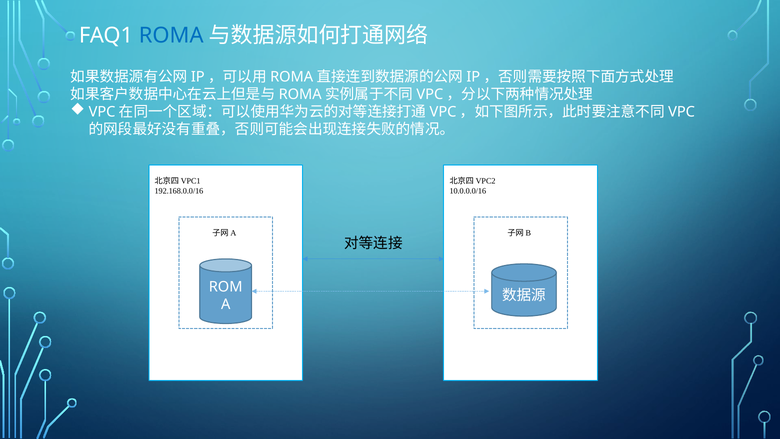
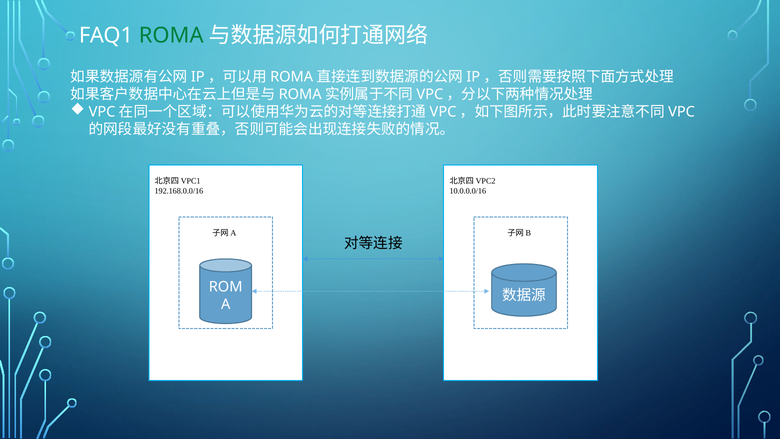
ROMA colour: blue -> green
